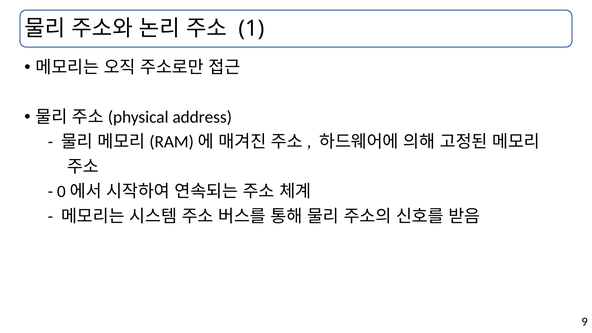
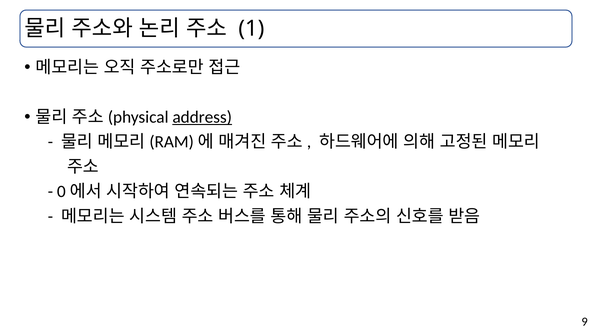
address underline: none -> present
